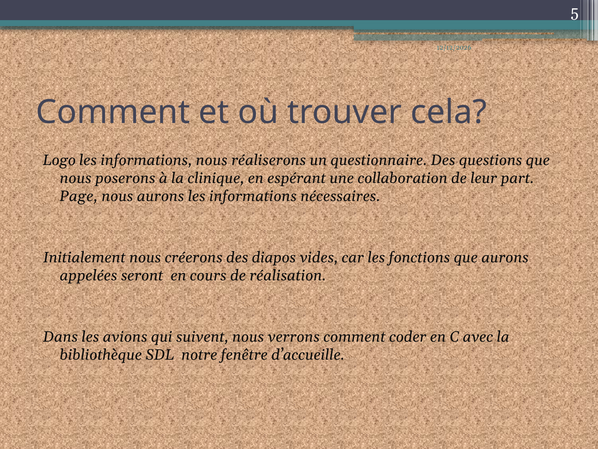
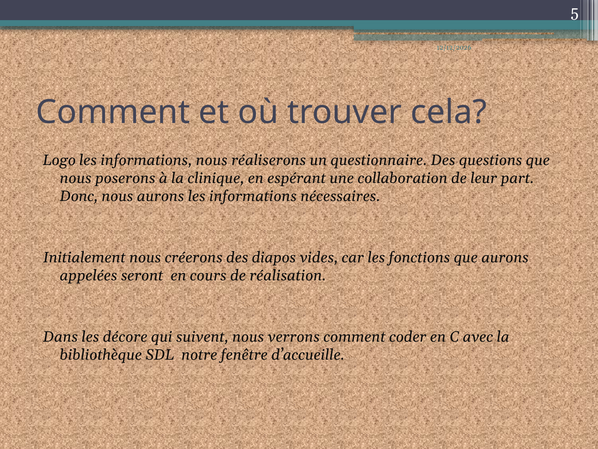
Page: Page -> Donc
avions: avions -> décore
